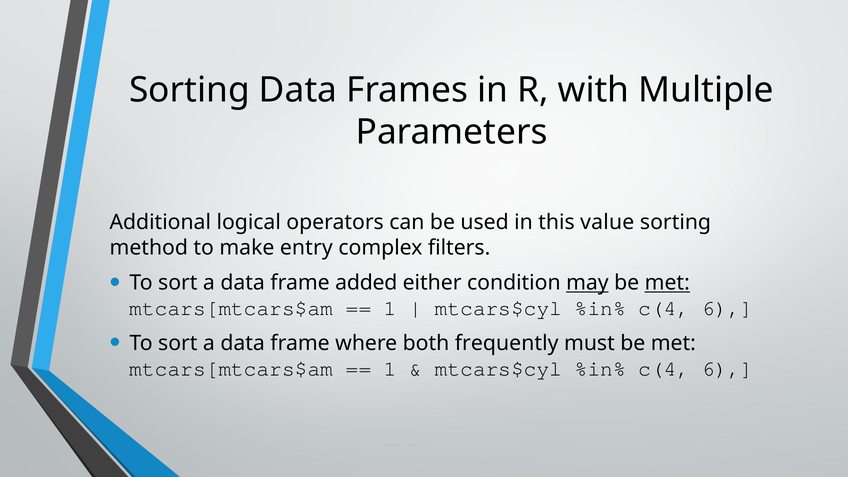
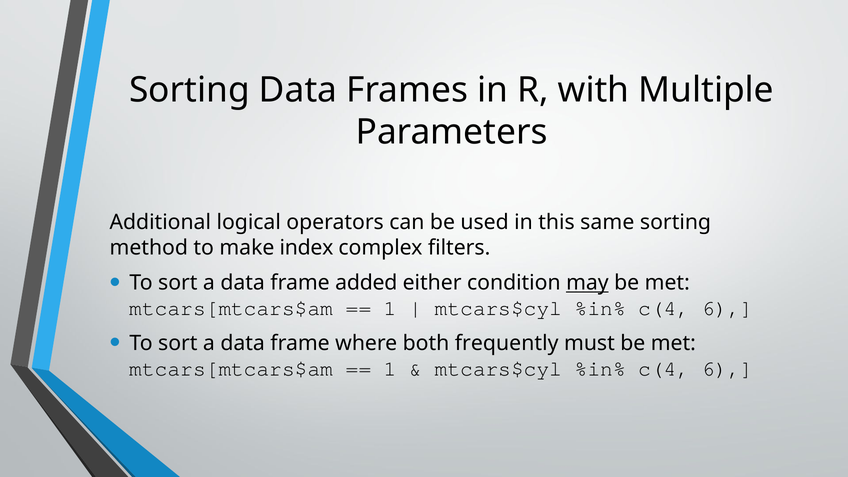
value: value -> same
entry: entry -> index
met at (667, 283) underline: present -> none
